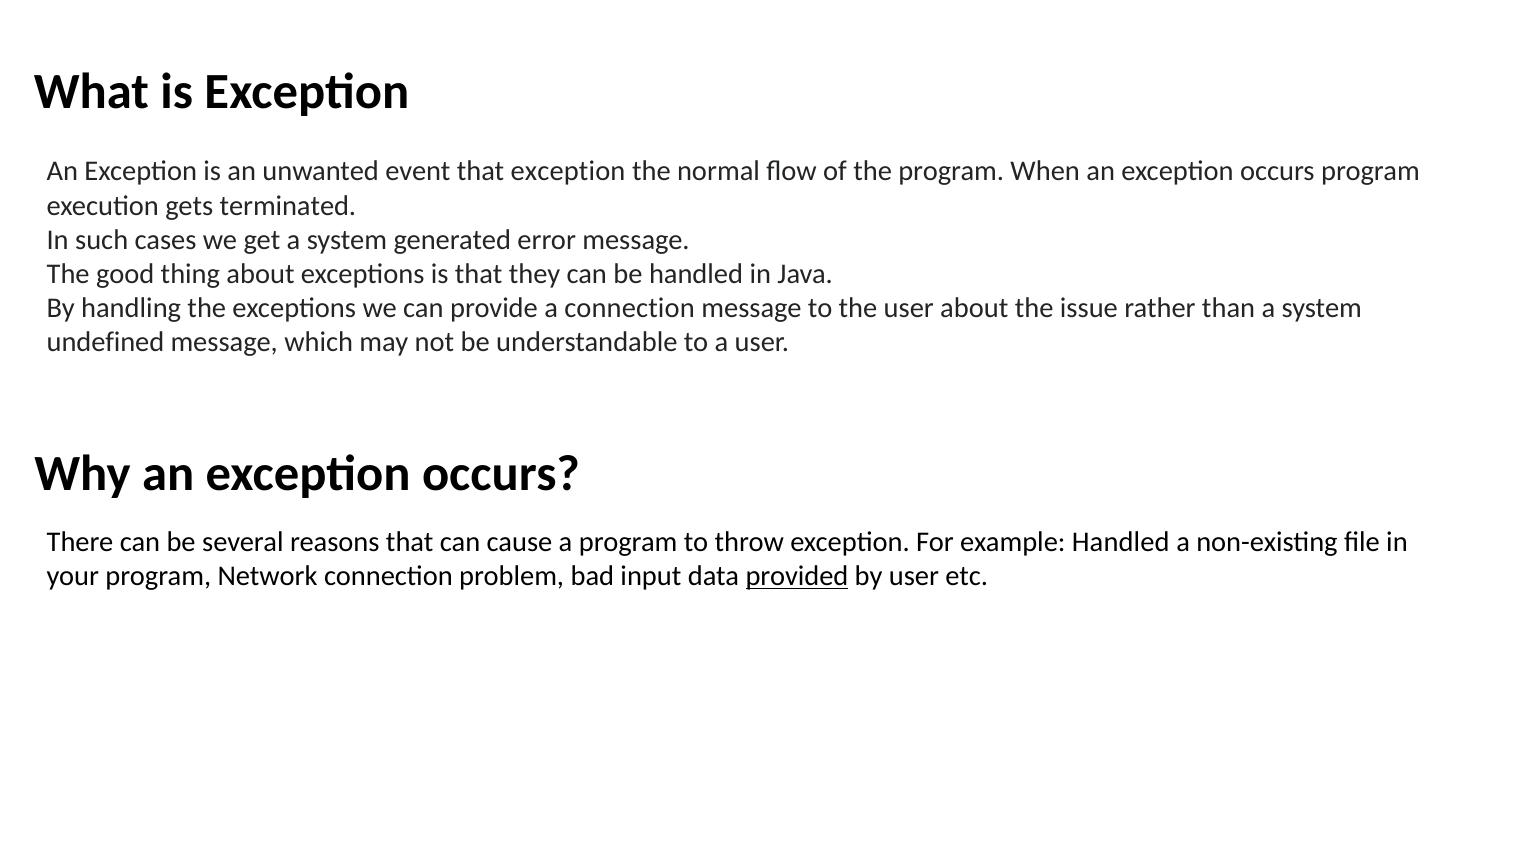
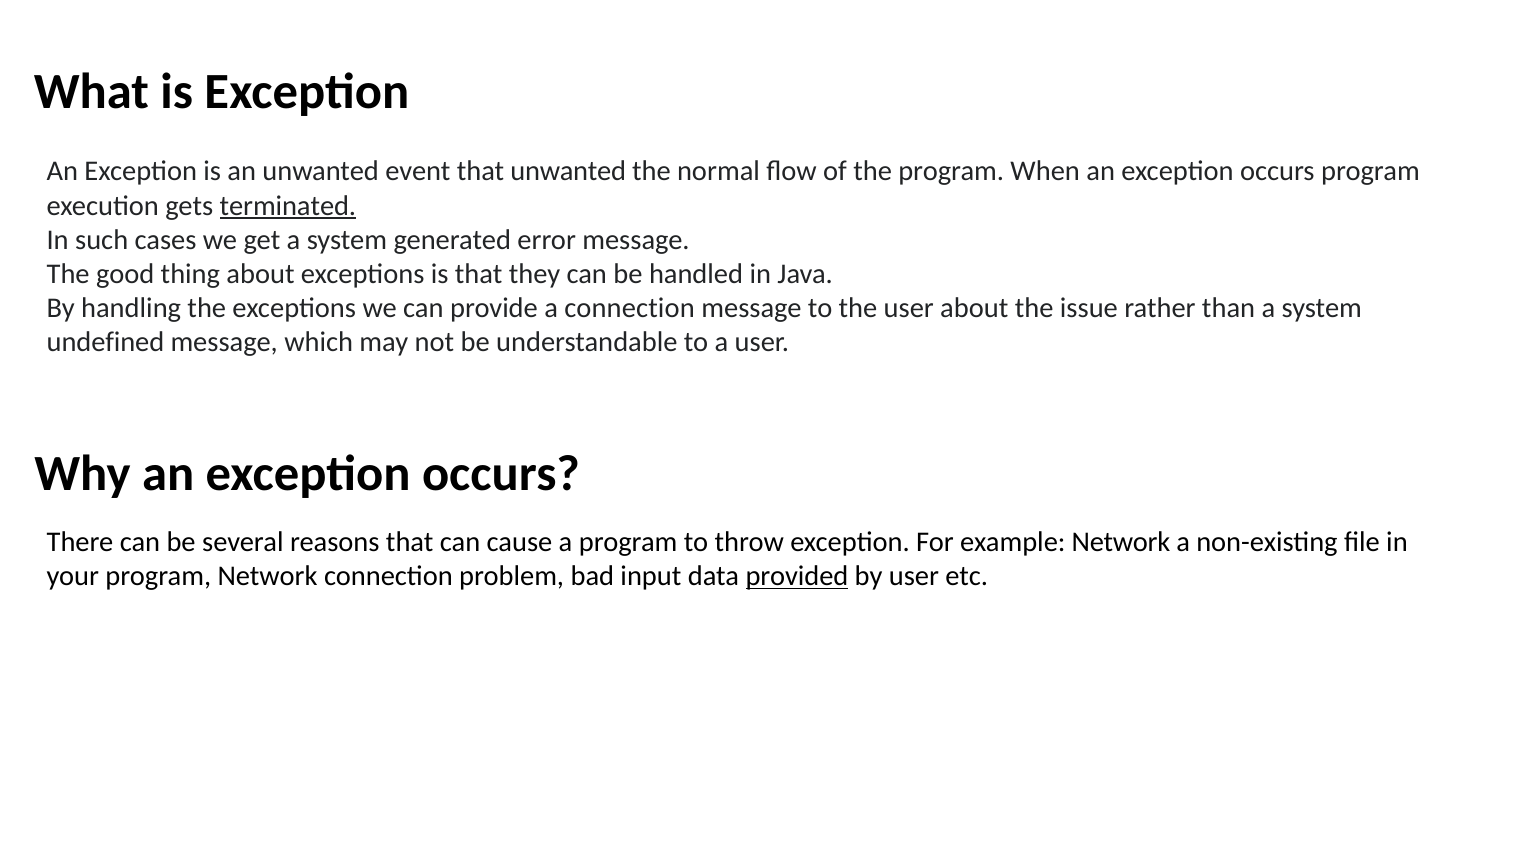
that exception: exception -> unwanted
terminated underline: none -> present
example Handled: Handled -> Network
